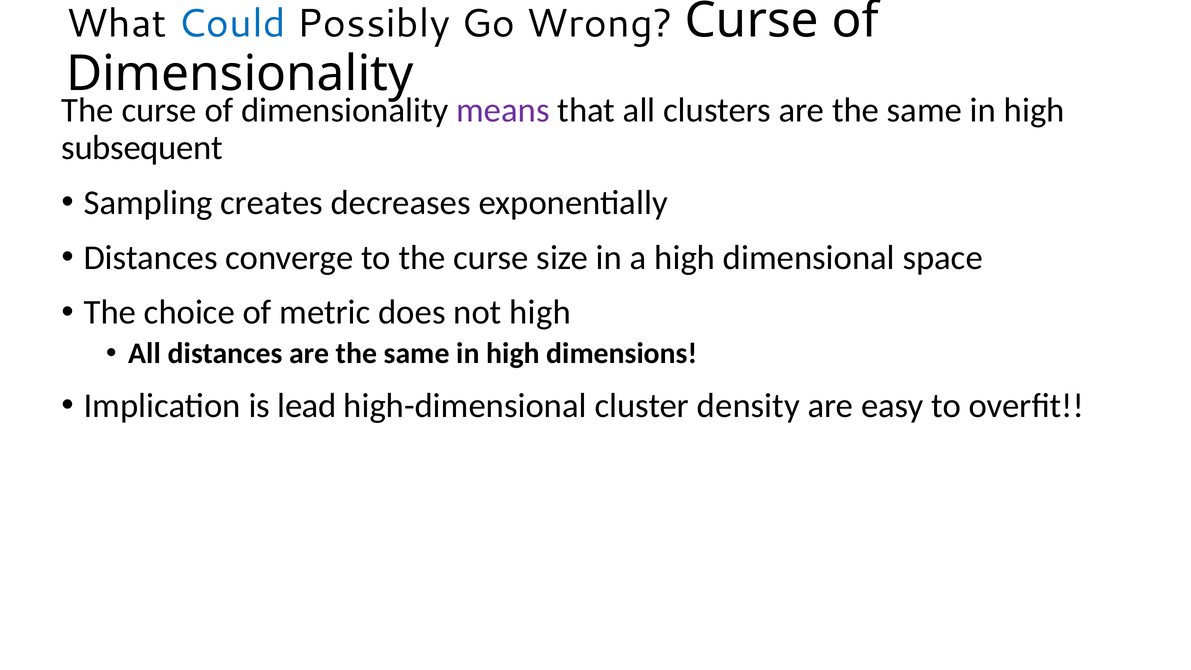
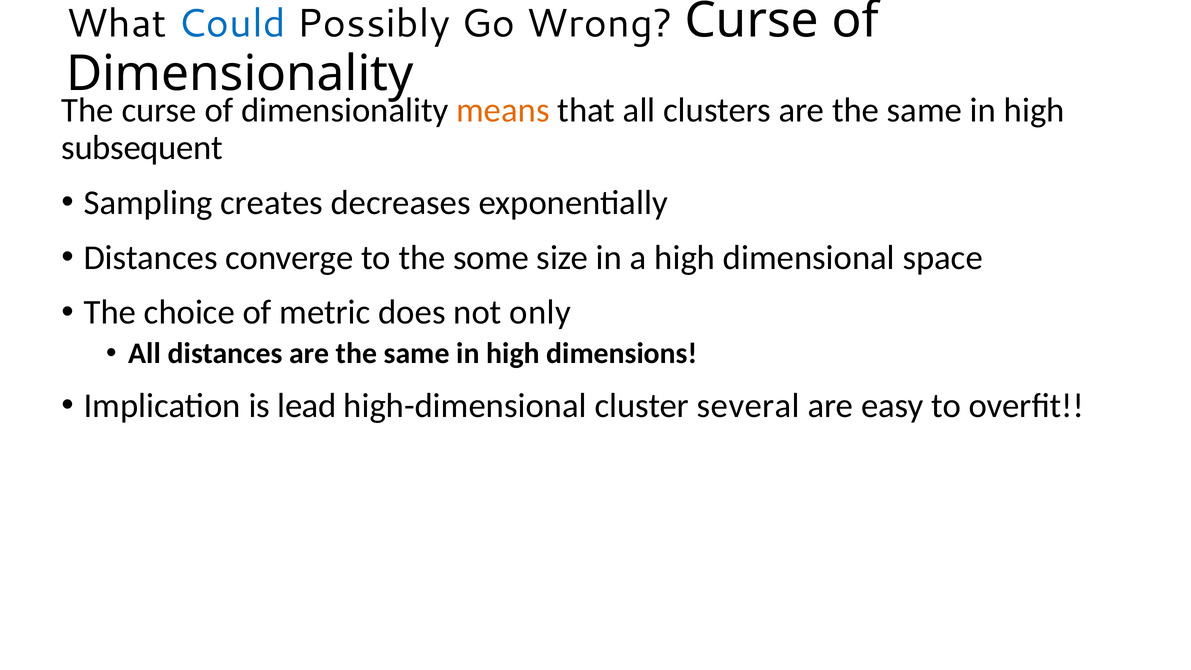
means colour: purple -> orange
to the curse: curse -> some
not high: high -> only
density: density -> several
